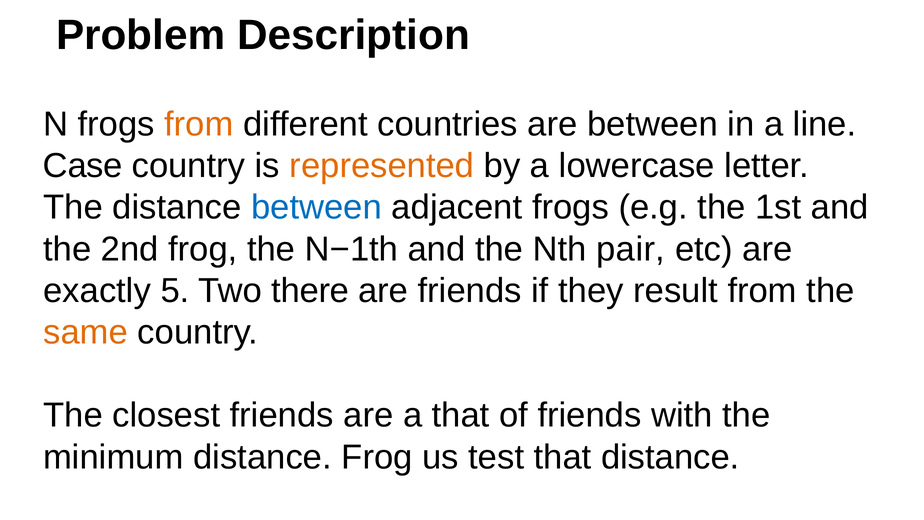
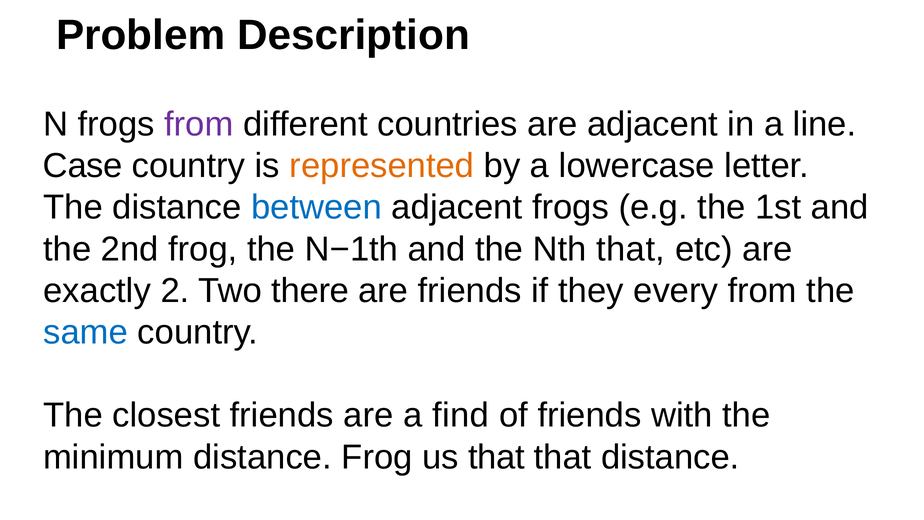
from at (199, 124) colour: orange -> purple
are between: between -> adjacent
Nth pair: pair -> that
5: 5 -> 2
result: result -> every
same colour: orange -> blue
a that: that -> find
us test: test -> that
